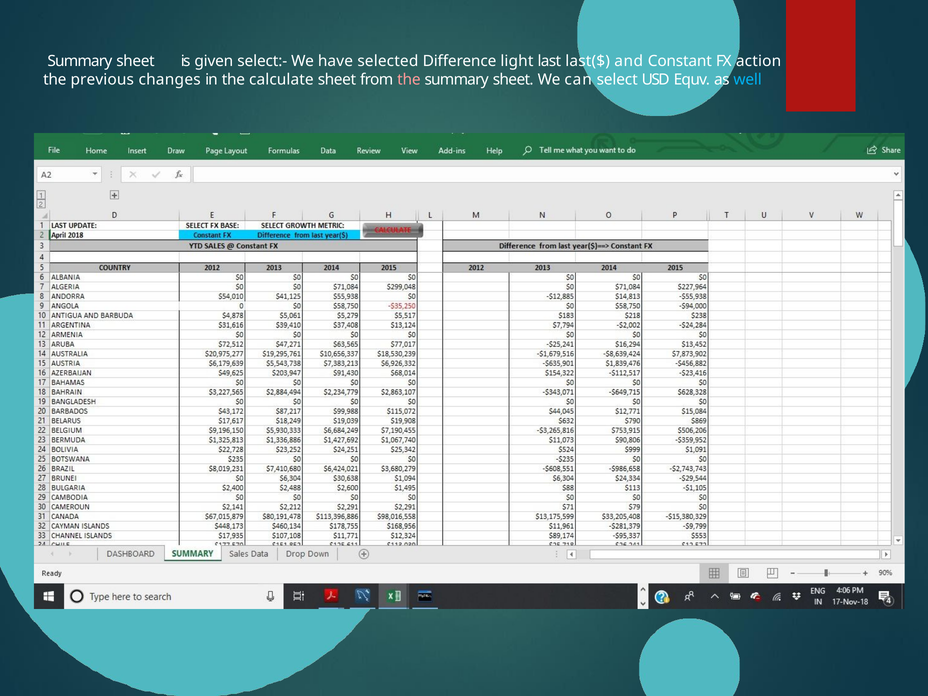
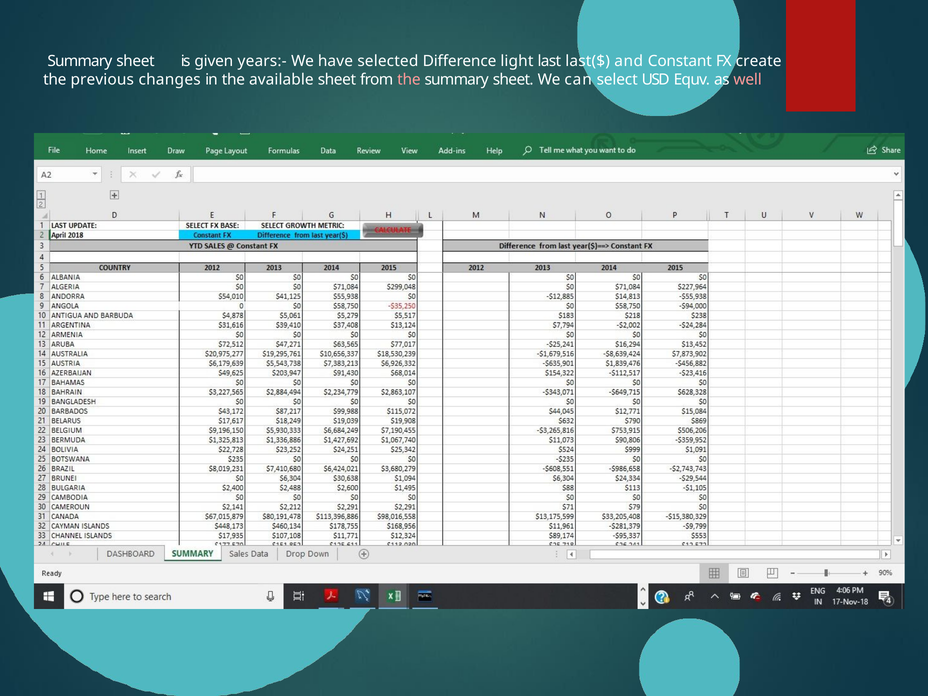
select:-: select:- -> years:-
action: action -> create
calculate: calculate -> available
well colour: light blue -> pink
